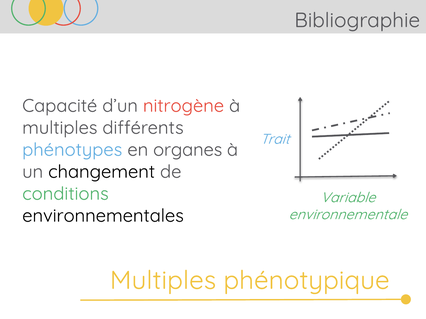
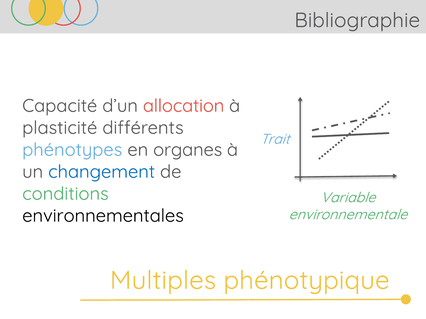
nitrogène: nitrogène -> allocation
multiples at (60, 128): multiples -> plasticité
changement colour: black -> blue
